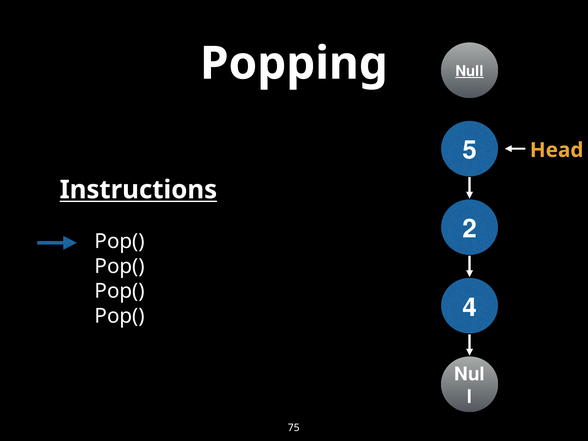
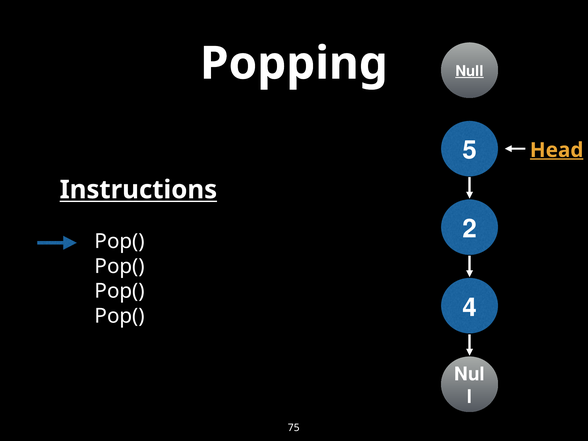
Head underline: none -> present
